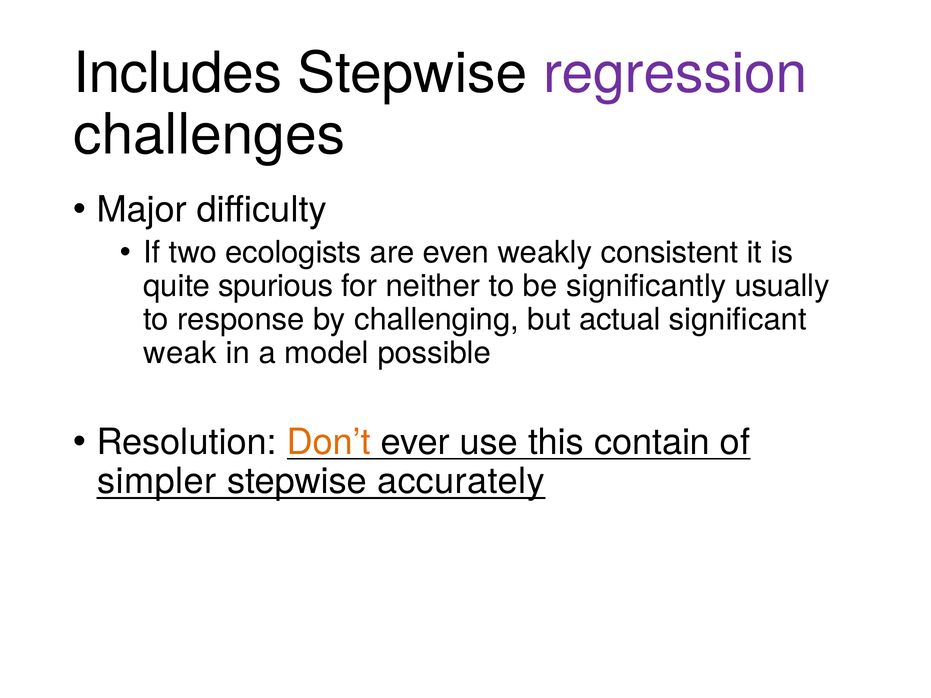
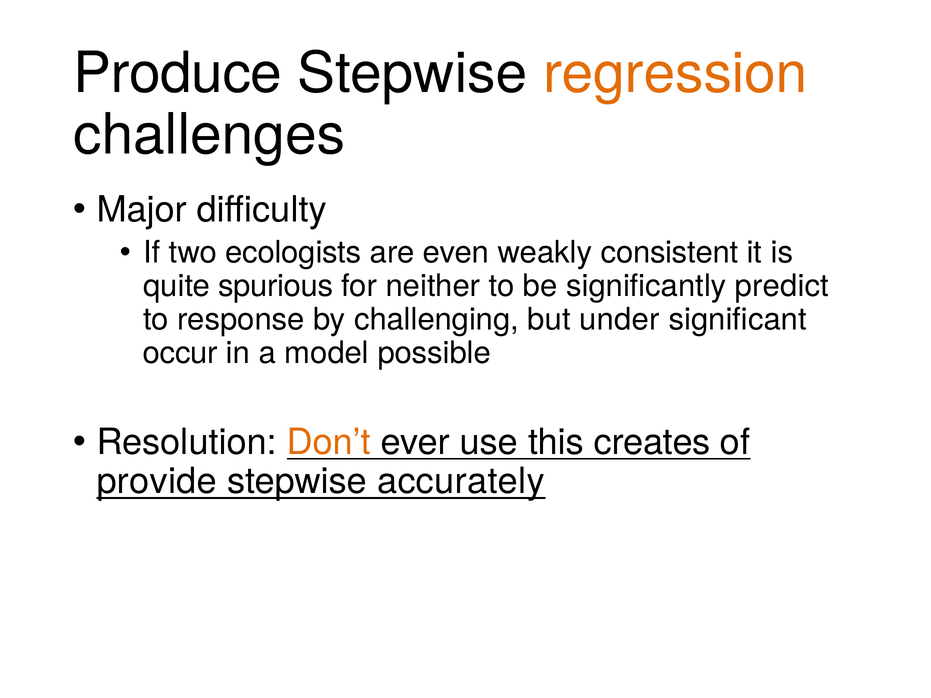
Includes: Includes -> Produce
regression colour: purple -> orange
usually: usually -> predict
actual: actual -> under
weak: weak -> occur
contain: contain -> creates
simpler: simpler -> provide
